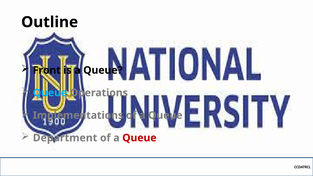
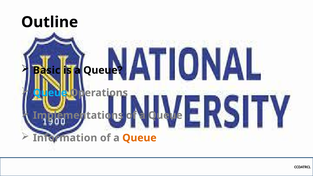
Front: Front -> Basic
Department: Department -> Information
Queue at (139, 138) colour: red -> orange
